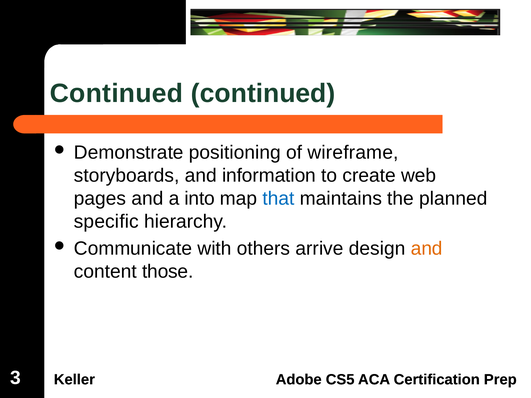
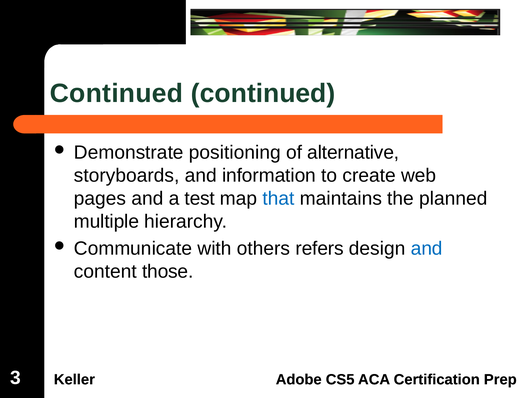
wireframe: wireframe -> alternative
into: into -> test
specific: specific -> multiple
arrive: arrive -> refers
and at (427, 249) colour: orange -> blue
